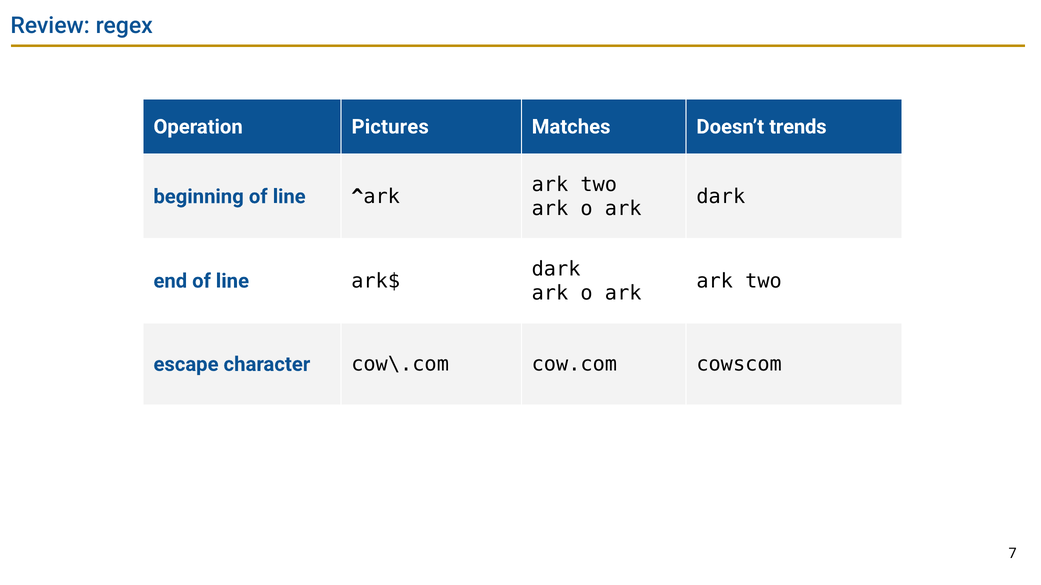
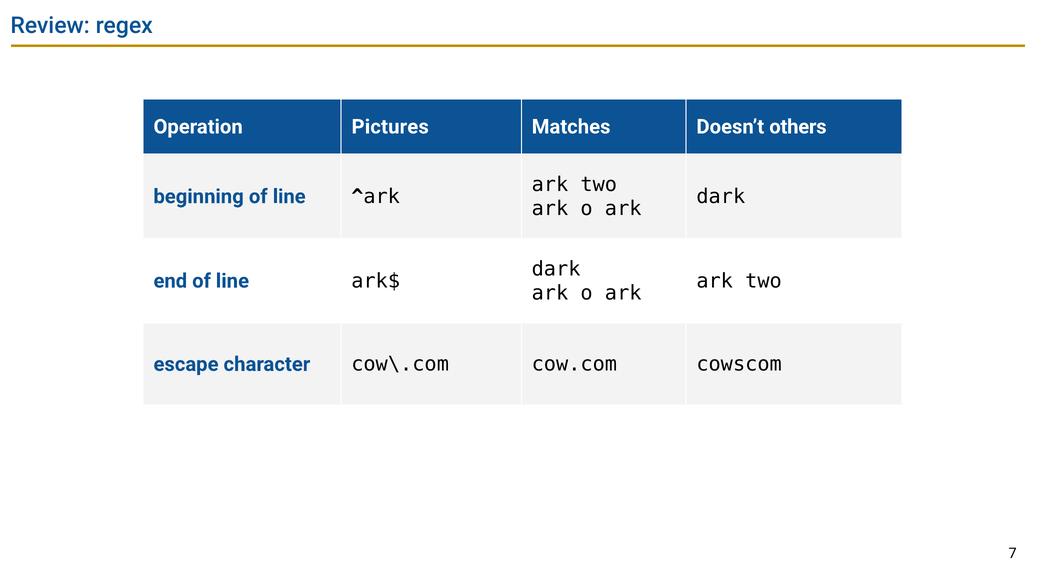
trends: trends -> others
